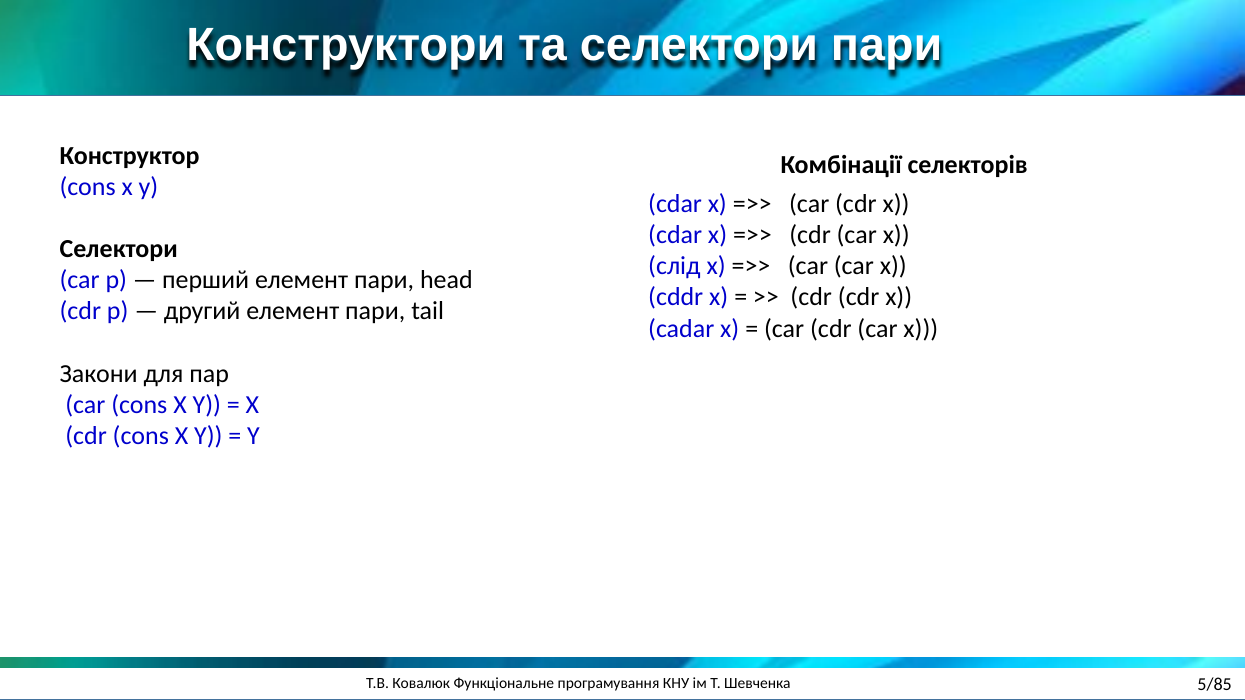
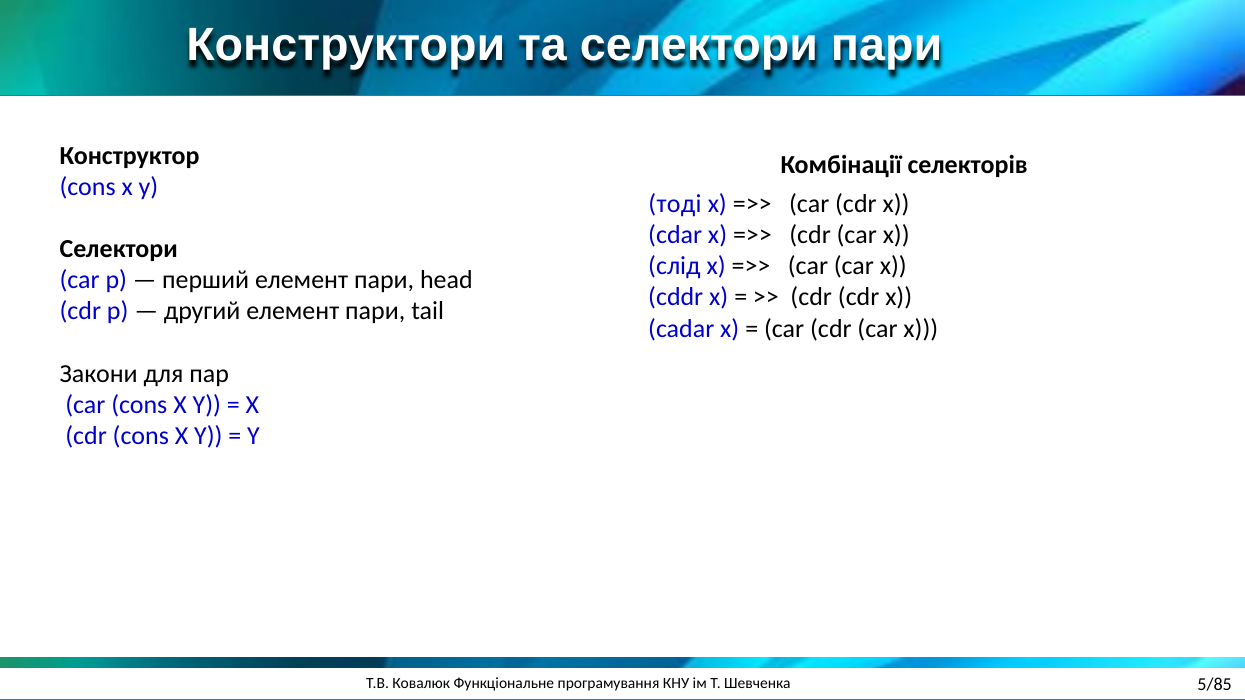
cdar at (675, 204): cdar -> тоді
